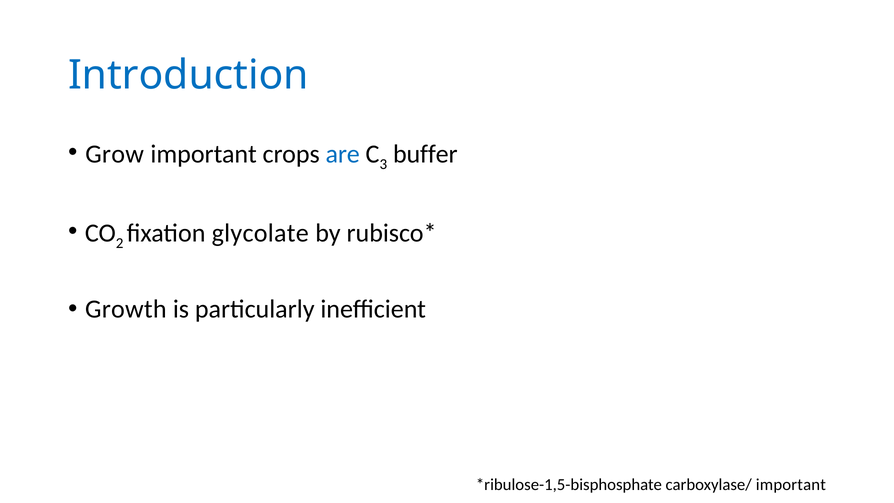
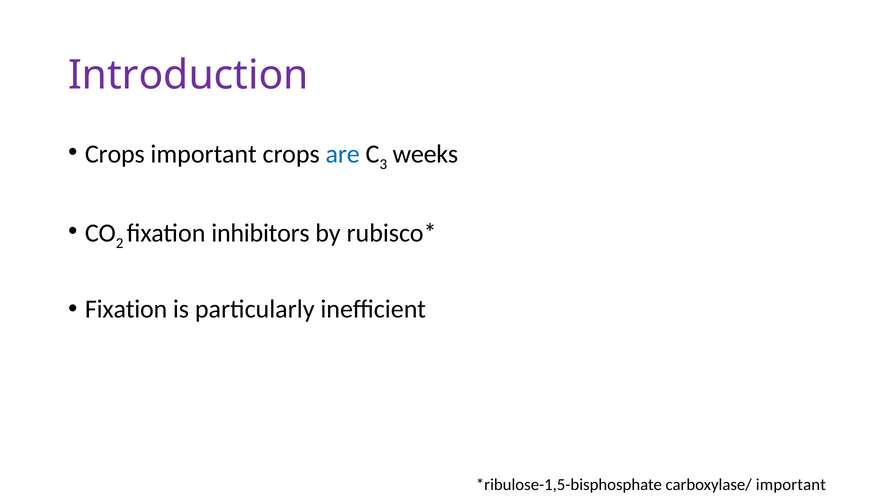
Introduction colour: blue -> purple
Grow at (115, 154): Grow -> Crops
buffer: buffer -> weeks
glycolate: glycolate -> inhibitors
Growth at (126, 309): Growth -> Fixation
